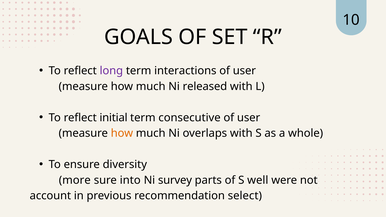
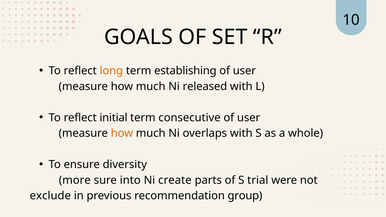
long colour: purple -> orange
interactions: interactions -> establishing
survey: survey -> create
well: well -> trial
account: account -> exclude
select: select -> group
